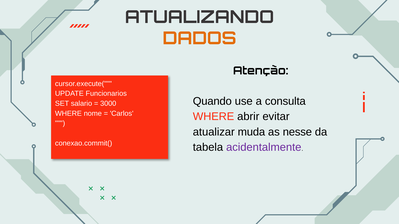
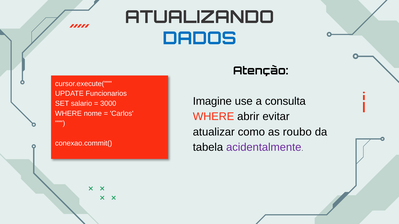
DADOS colour: orange -> blue
Quando: Quando -> Imagine
muda: muda -> como
nesse: nesse -> roubo
